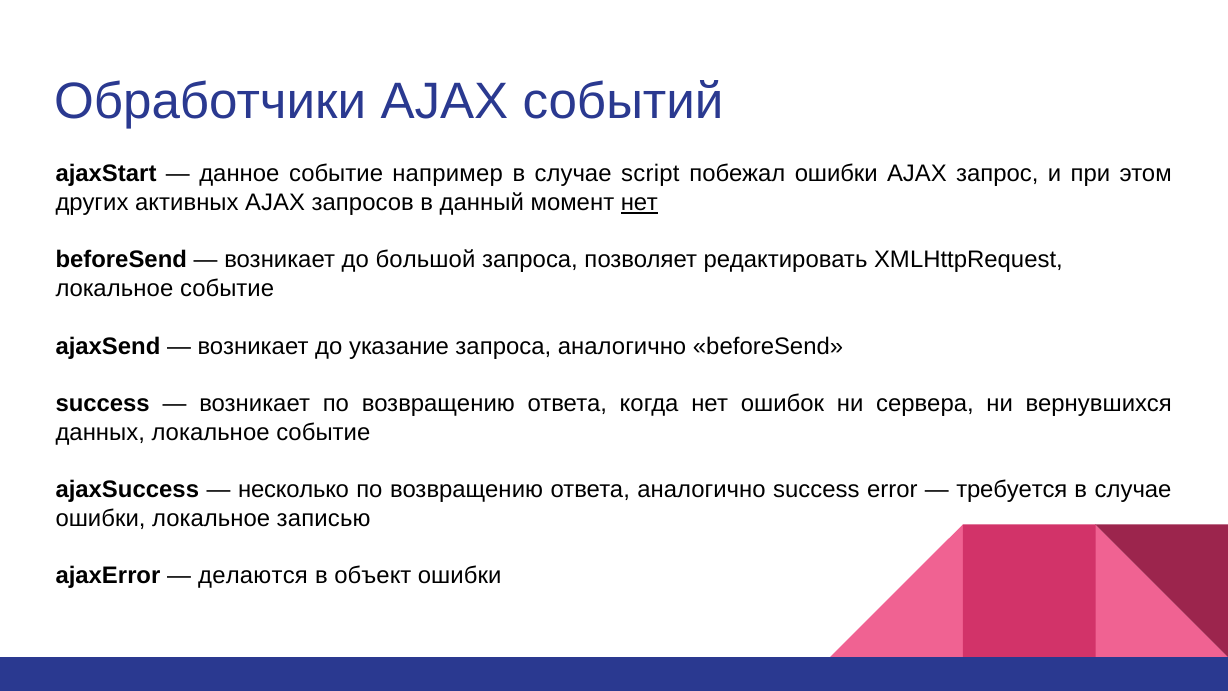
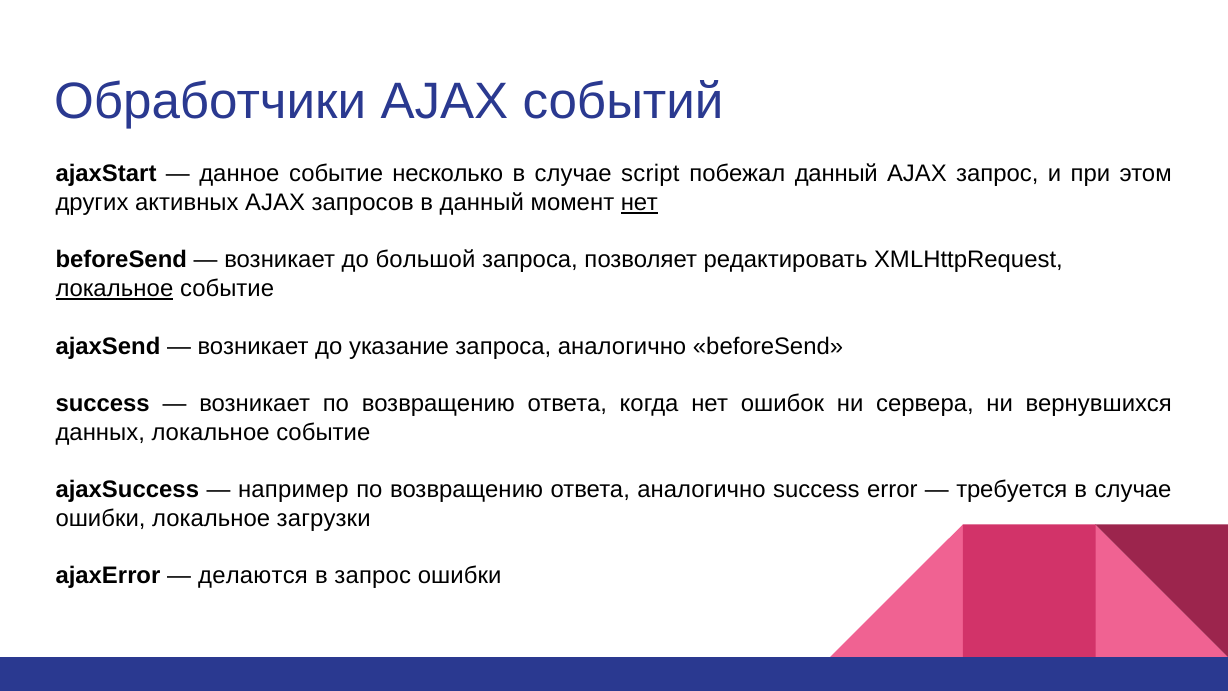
например: например -> несколько
побежал ошибки: ошибки -> данный
локальное at (114, 289) underline: none -> present
несколько: несколько -> например
записью: записью -> загрузки
в объект: объект -> запрос
